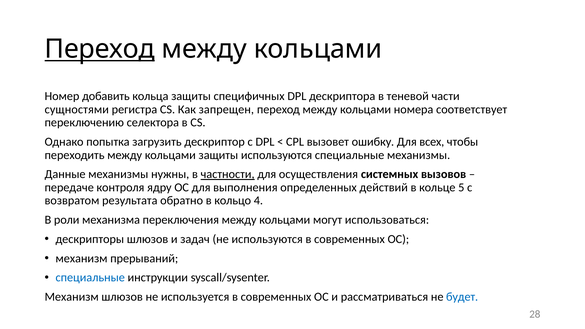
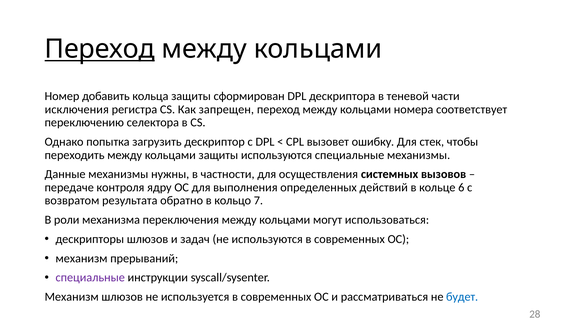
специфичных: специфичных -> сформирован
сущностями: сущностями -> исключения
всех: всех -> стек
частности underline: present -> none
5: 5 -> 6
4: 4 -> 7
специальные at (90, 278) colour: blue -> purple
